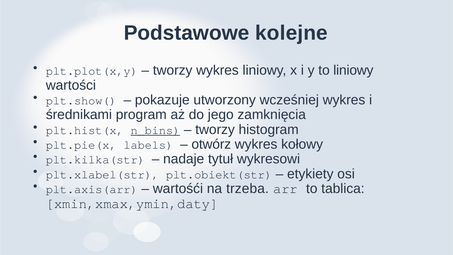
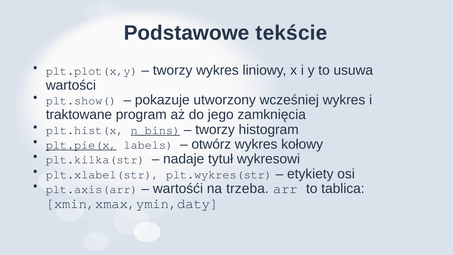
kolejne: kolejne -> tekście
to liniowy: liniowy -> usuwa
średnikami: średnikami -> traktowane
plt.pie(x underline: none -> present
plt.obiekt(str: plt.obiekt(str -> plt.wykres(str
